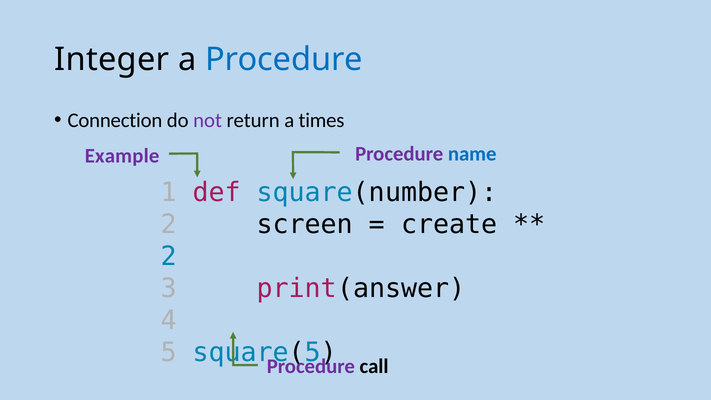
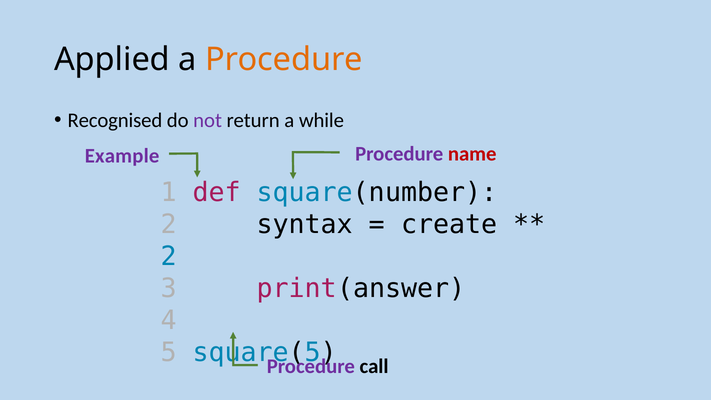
Integer: Integer -> Applied
Procedure at (284, 60) colour: blue -> orange
Connection: Connection -> Recognised
times: times -> while
name colour: blue -> red
screen: screen -> syntax
